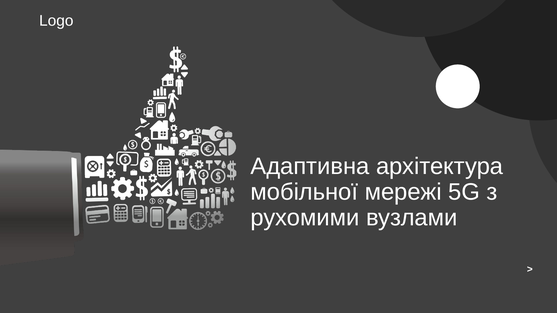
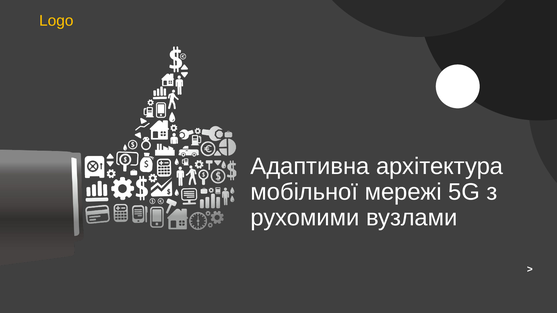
Logo colour: white -> yellow
